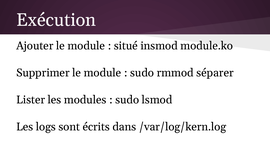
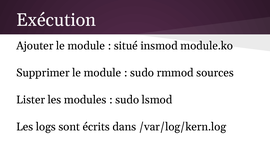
séparer: séparer -> sources
